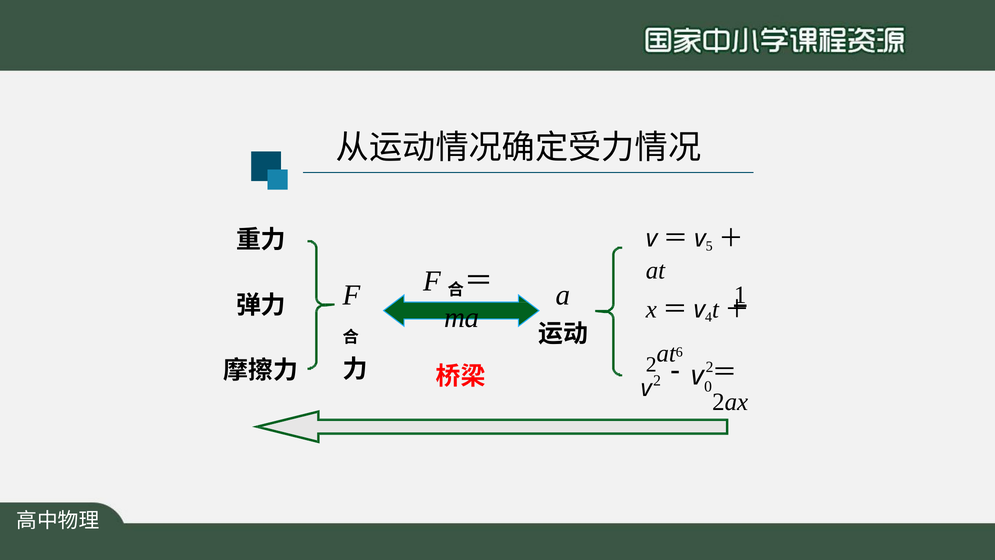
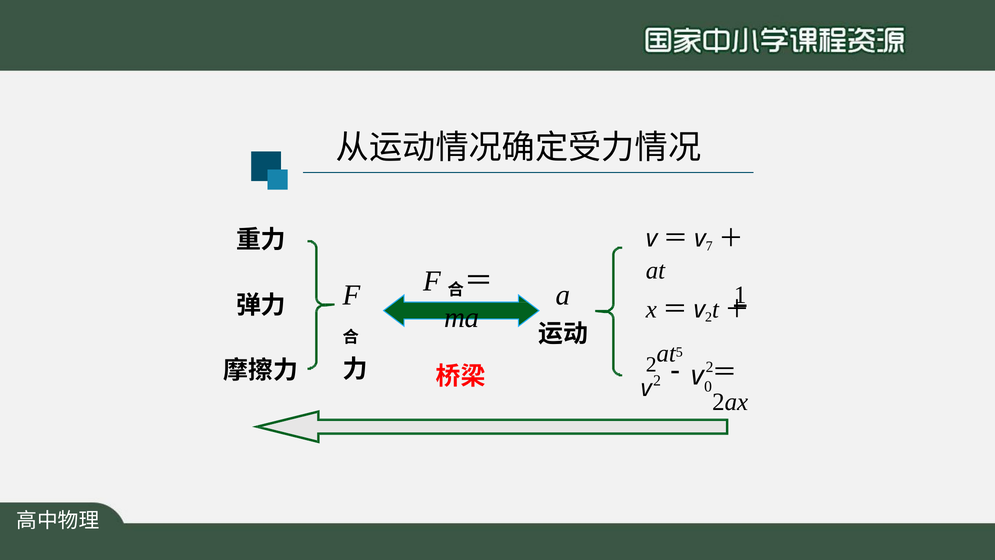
5: 5 -> 7
4 at (709, 317): 4 -> 2
6: 6 -> 5
